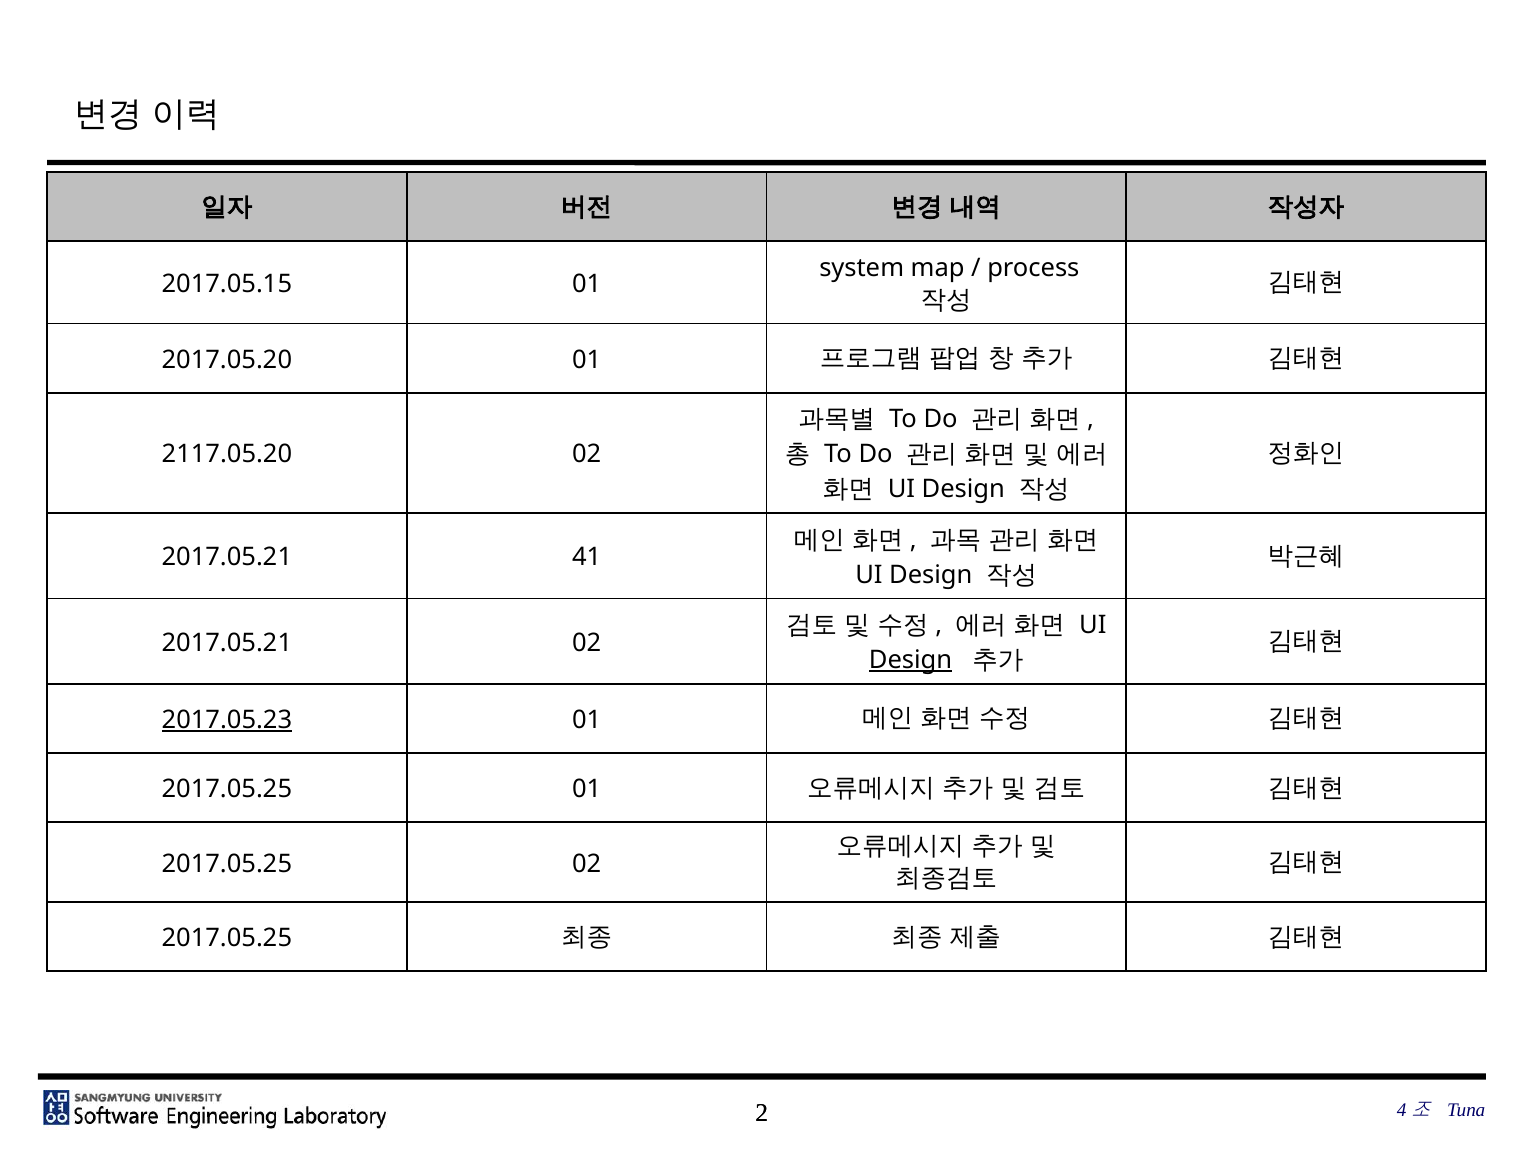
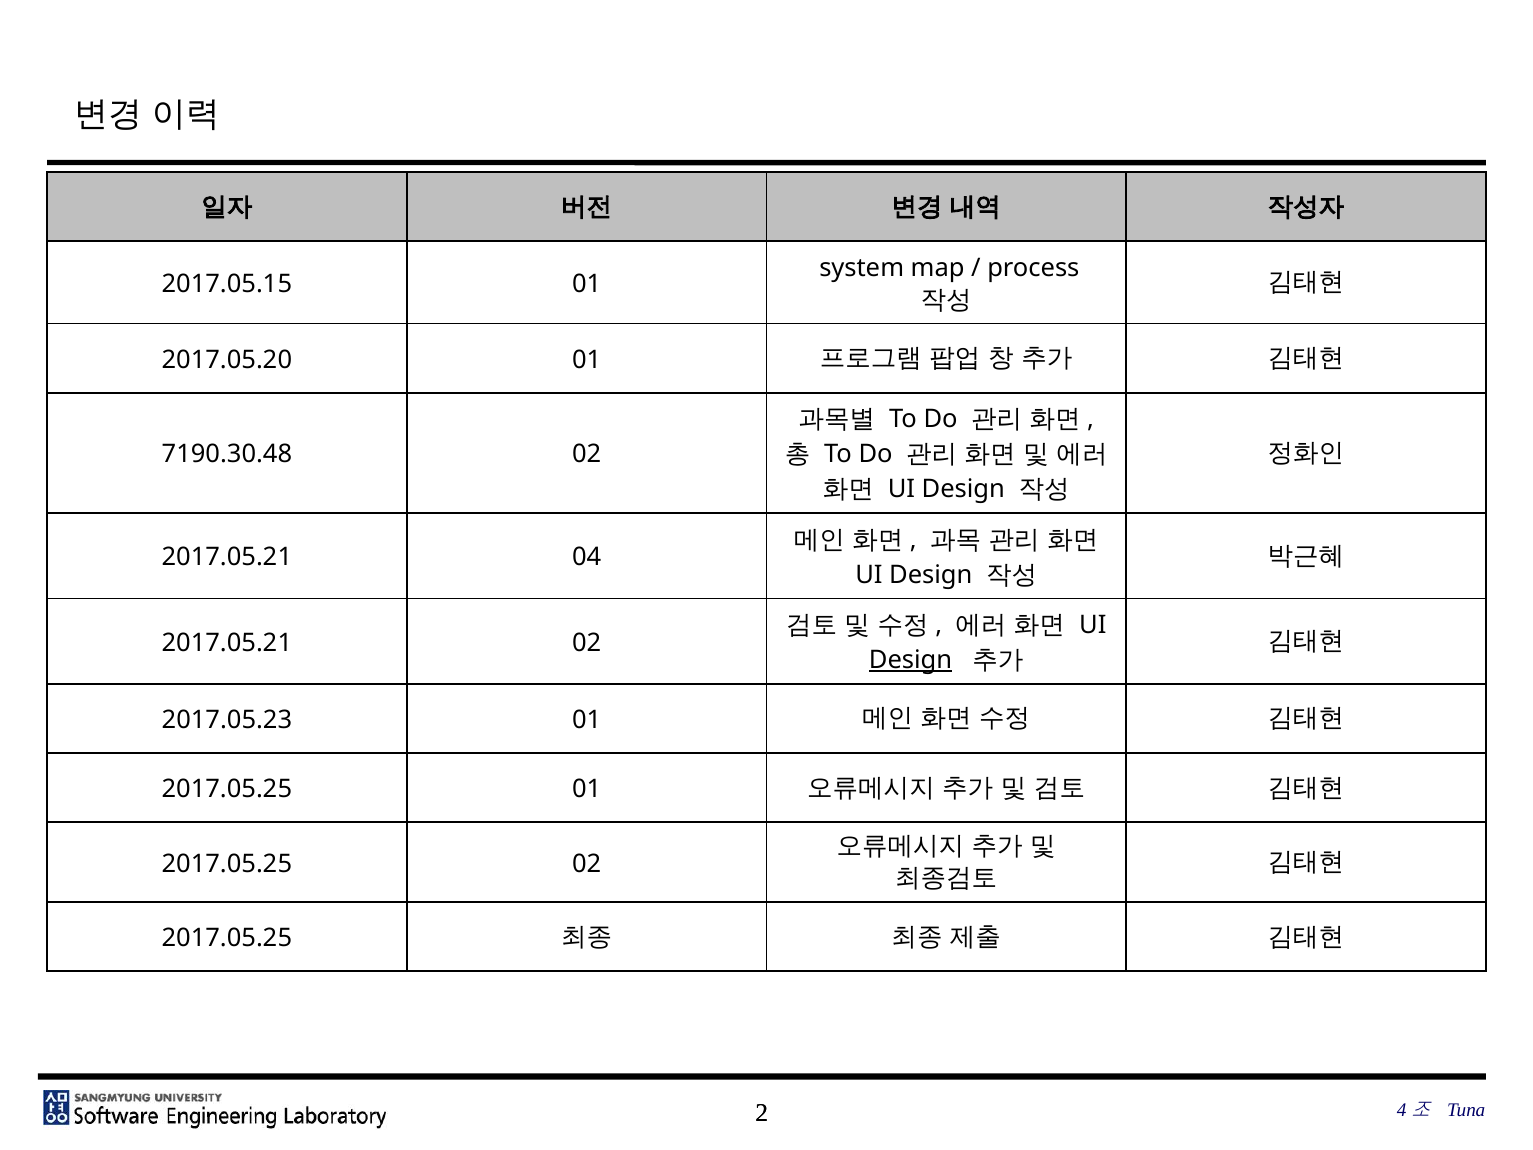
2117.05.20: 2117.05.20 -> 7190.30.48
41: 41 -> 04
2017.05.23 underline: present -> none
